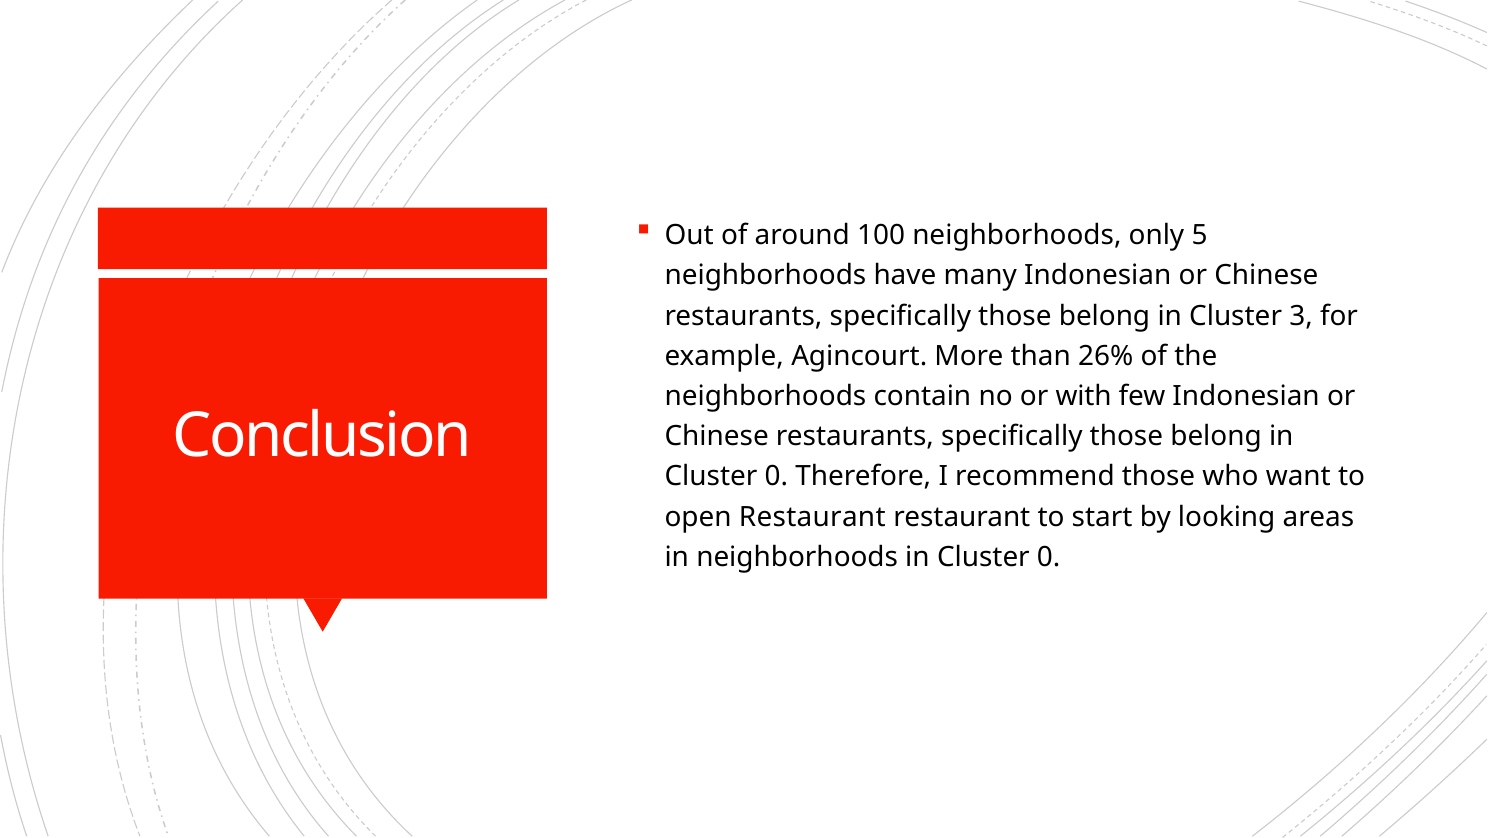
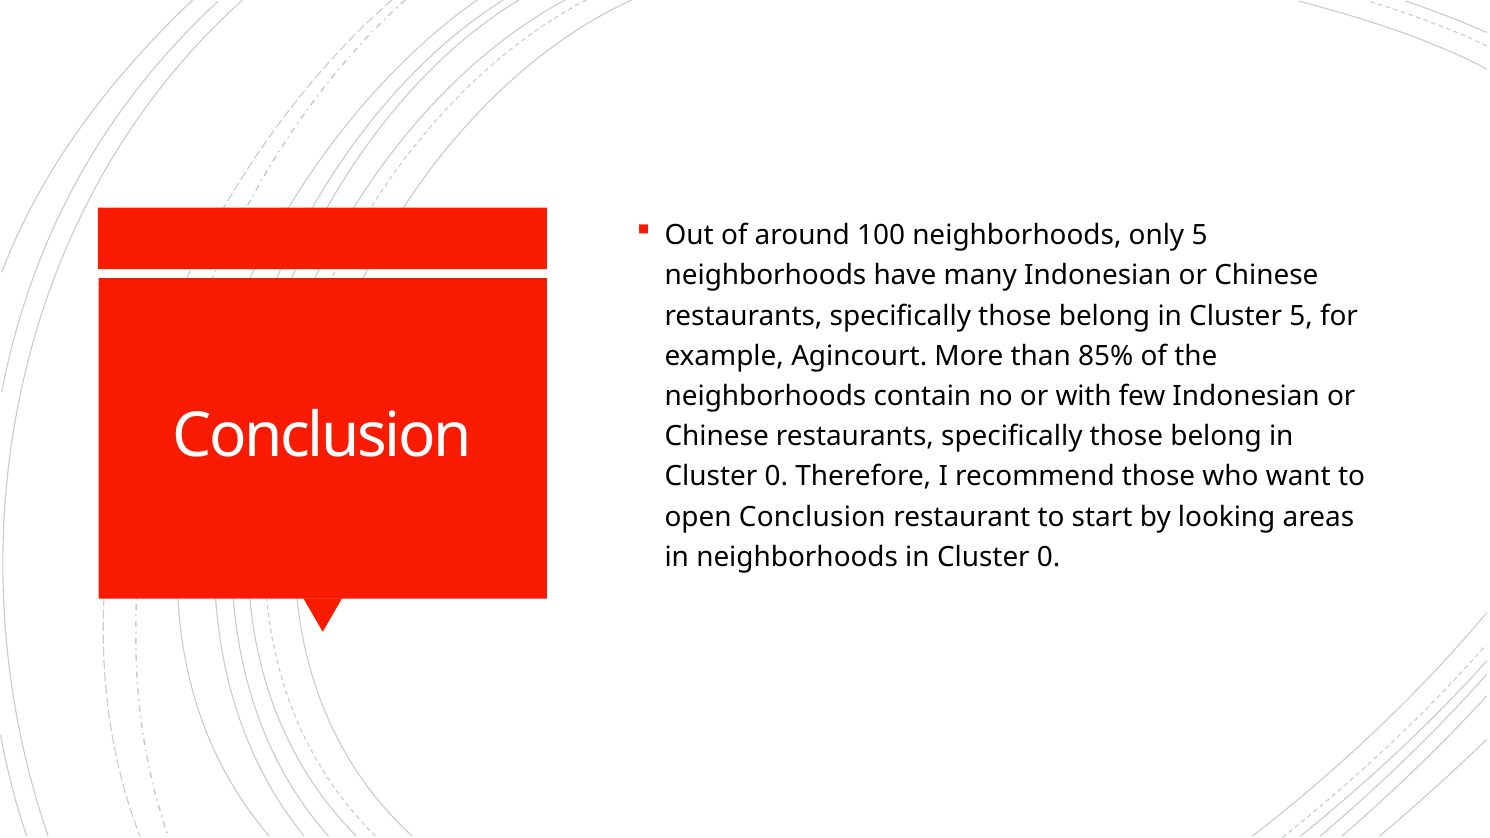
Cluster 3: 3 -> 5
26%: 26% -> 85%
open Restaurant: Restaurant -> Conclusion
